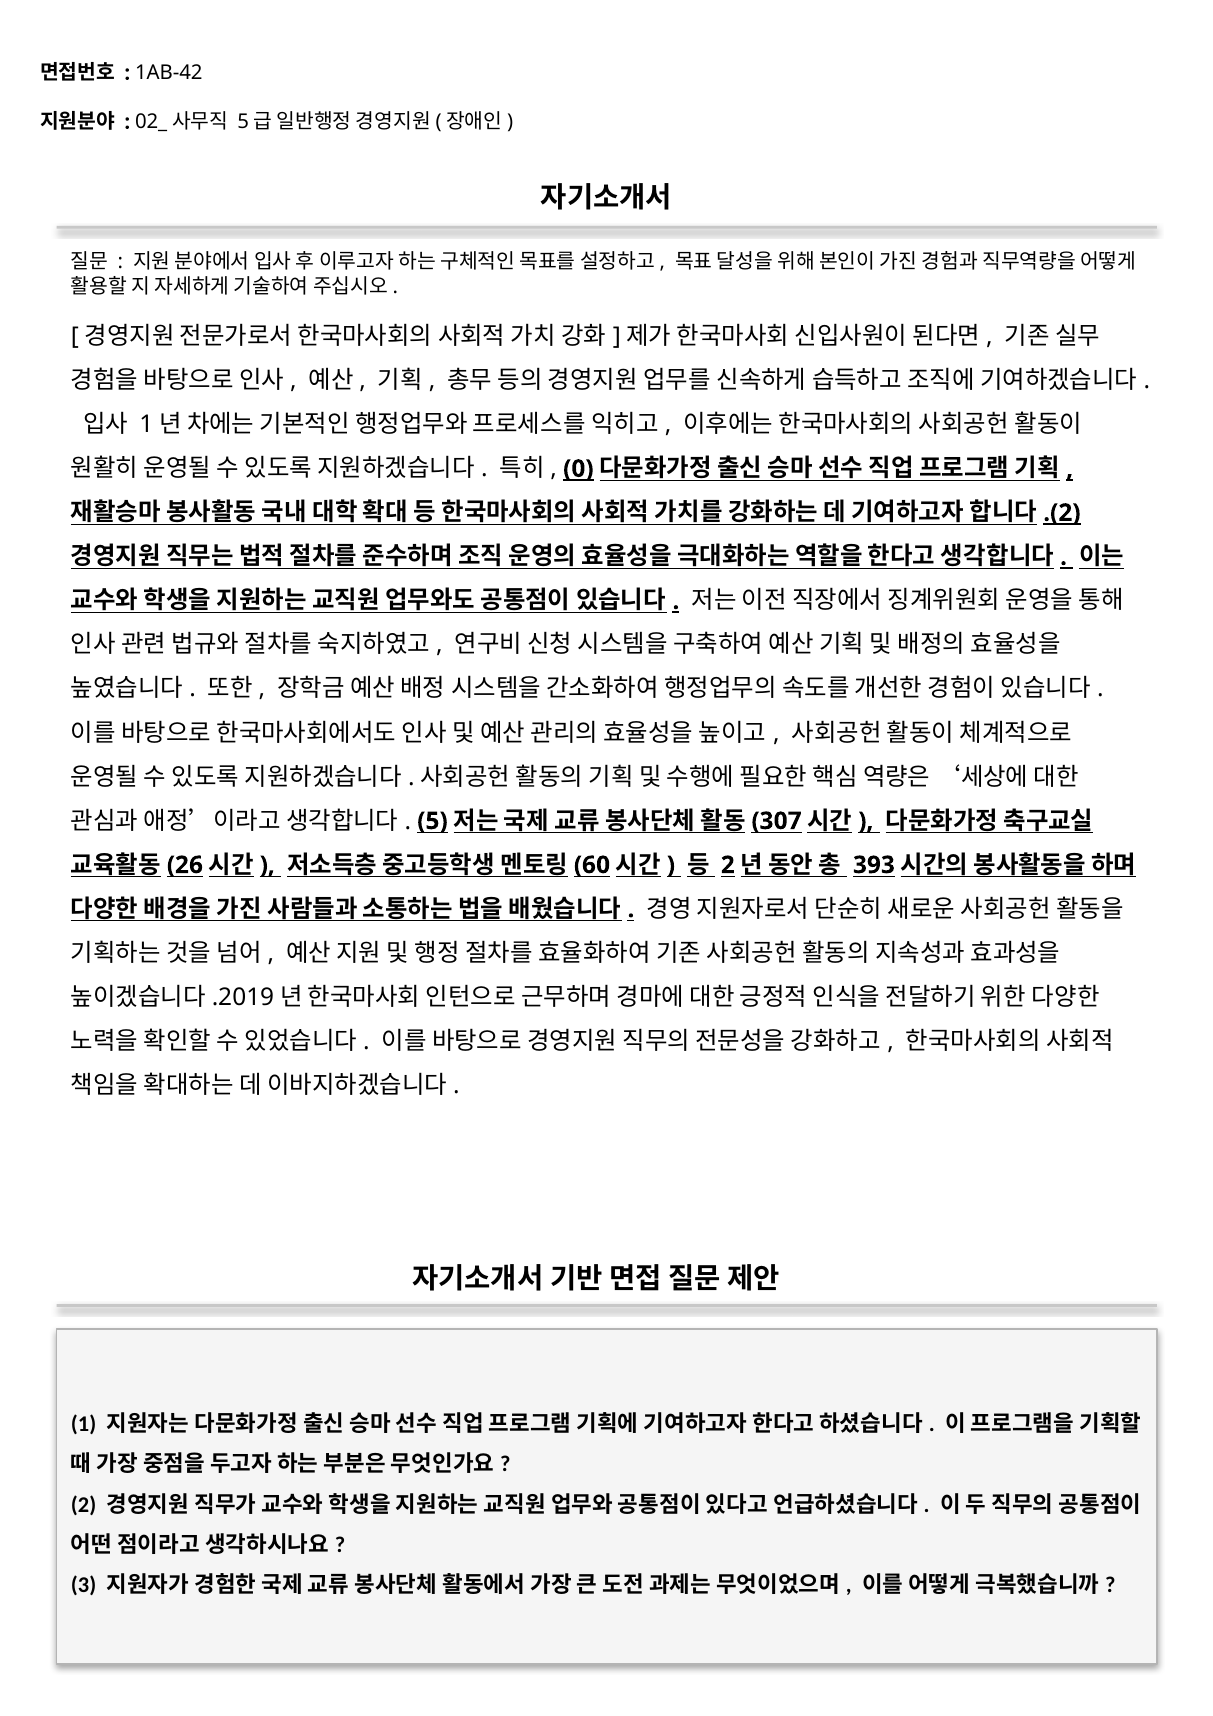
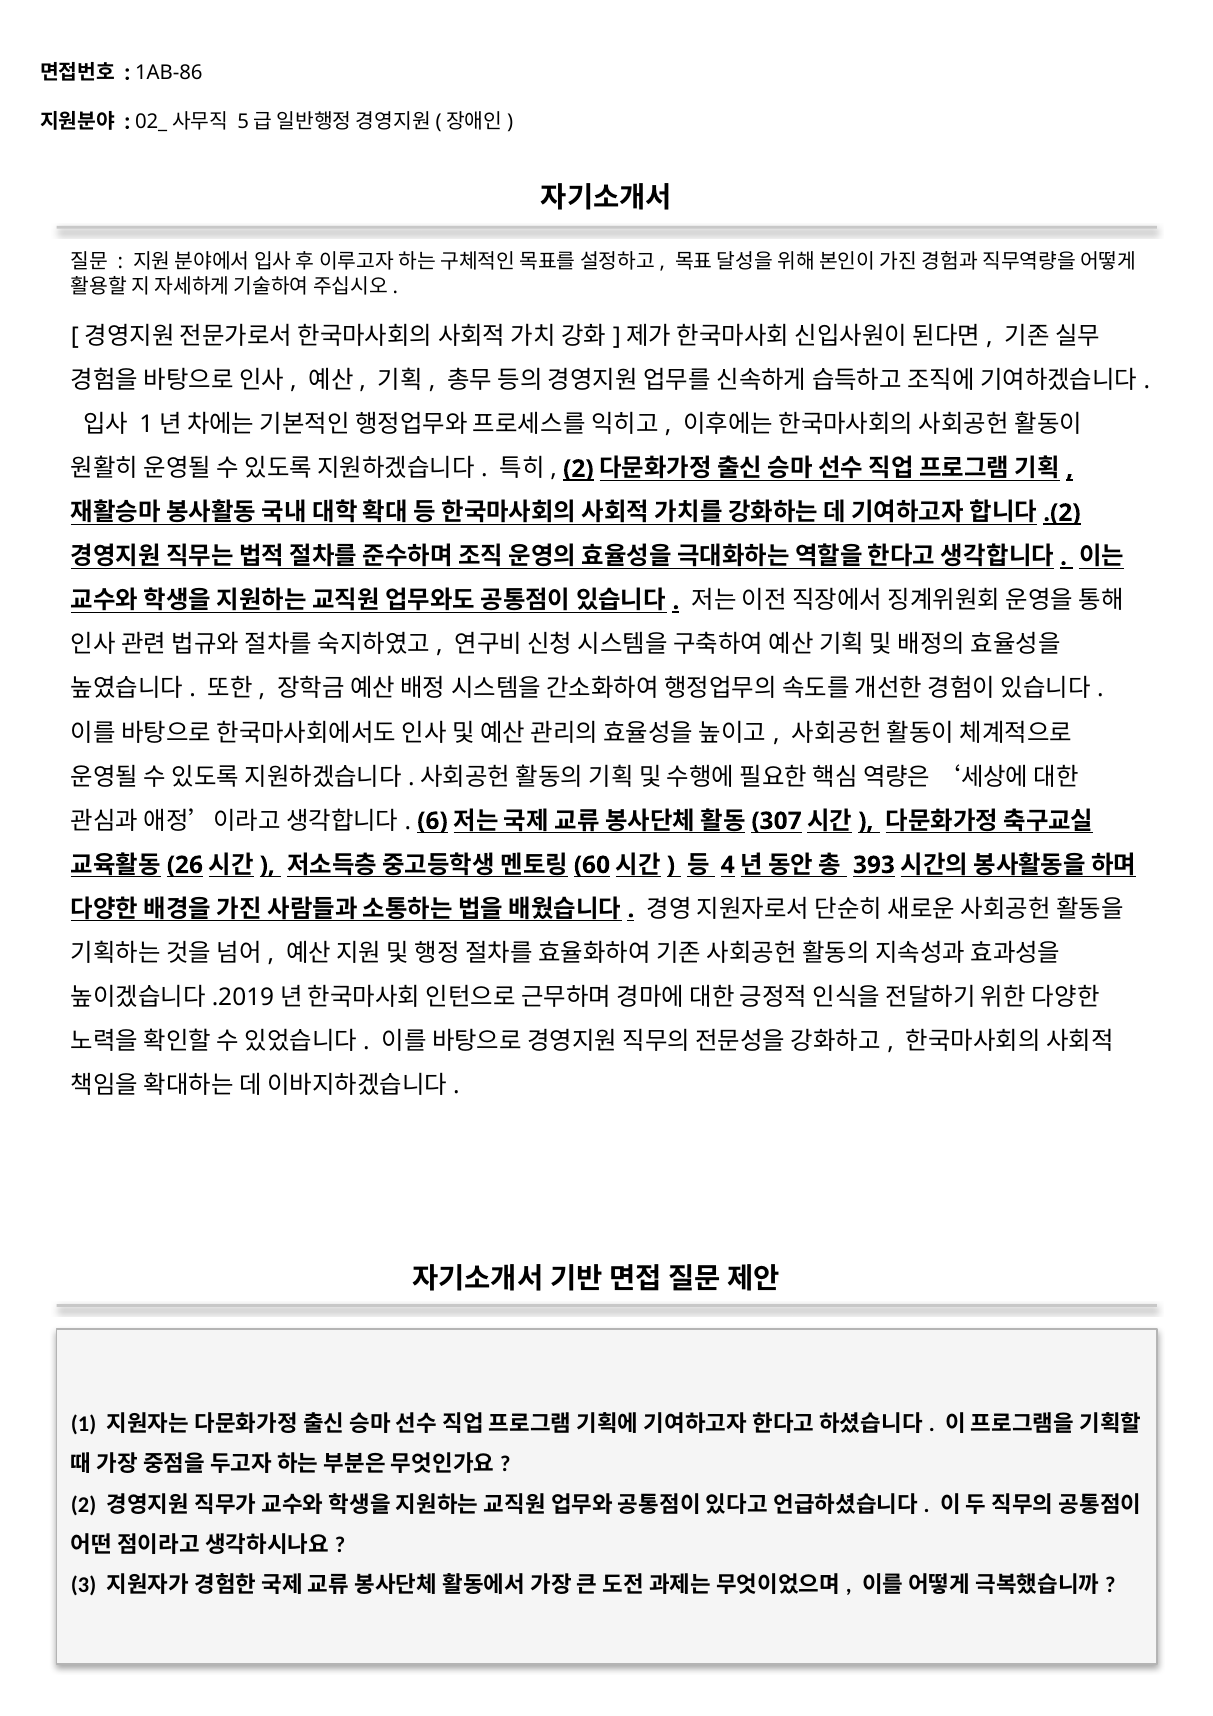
1AB-42: 1AB-42 -> 1AB-86
0 at (578, 469): 0 -> 2
5: 5 -> 6
2 at (728, 865): 2 -> 4
